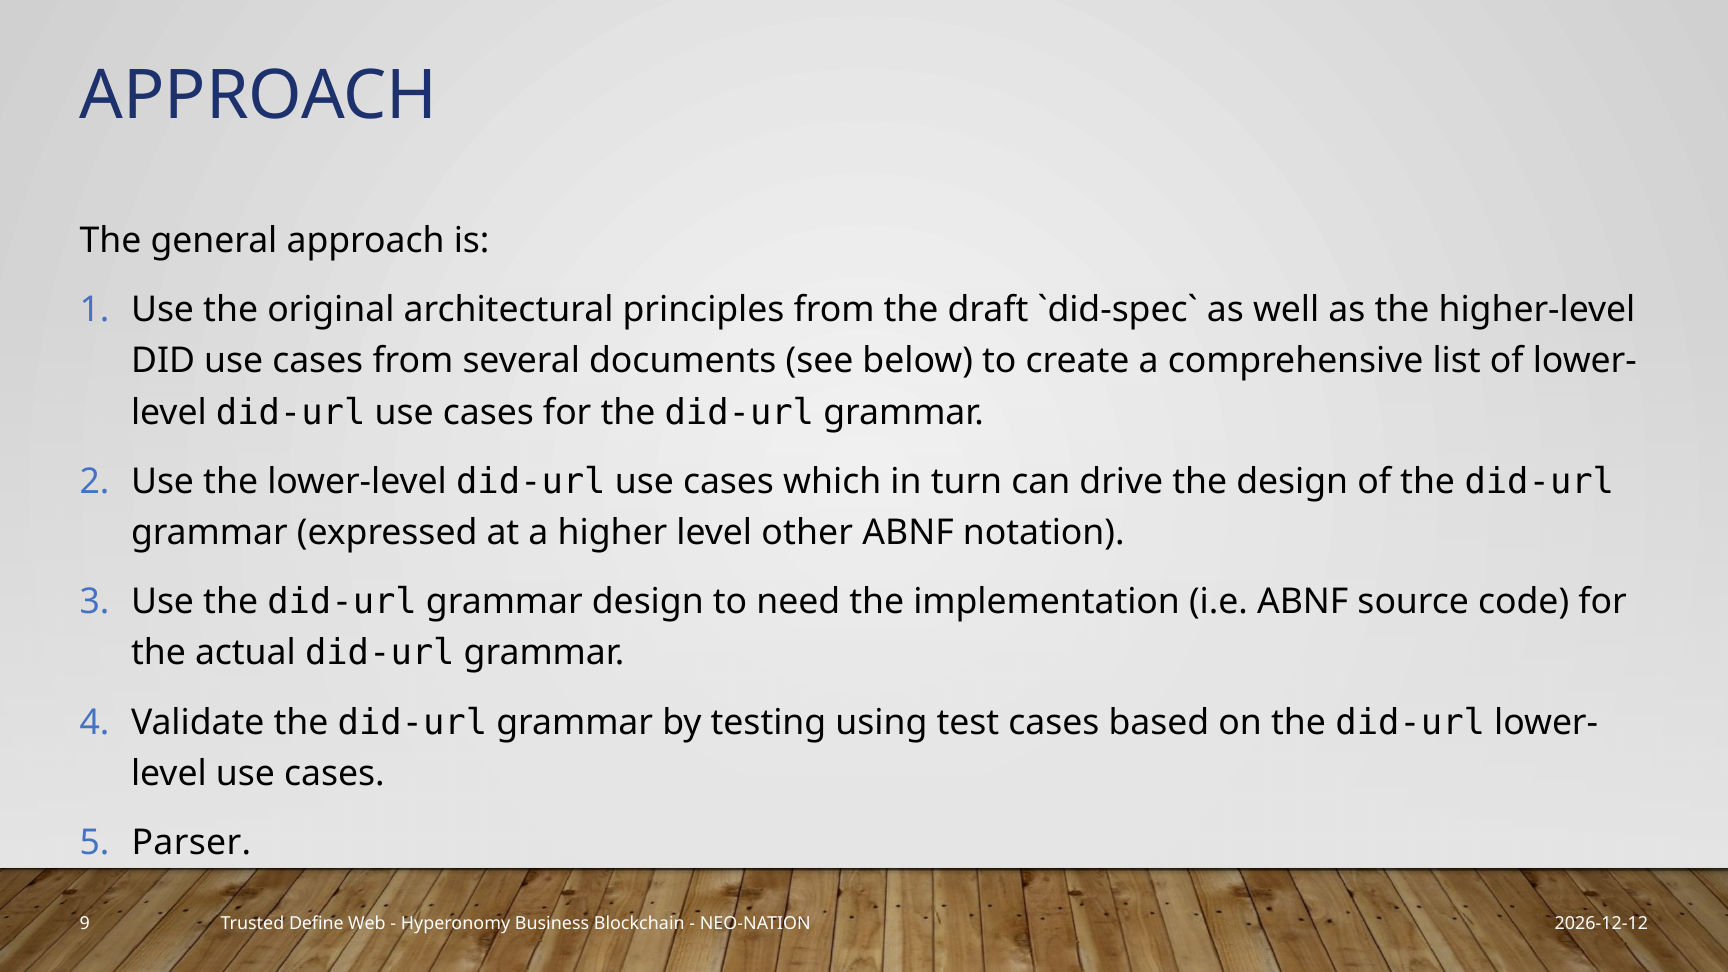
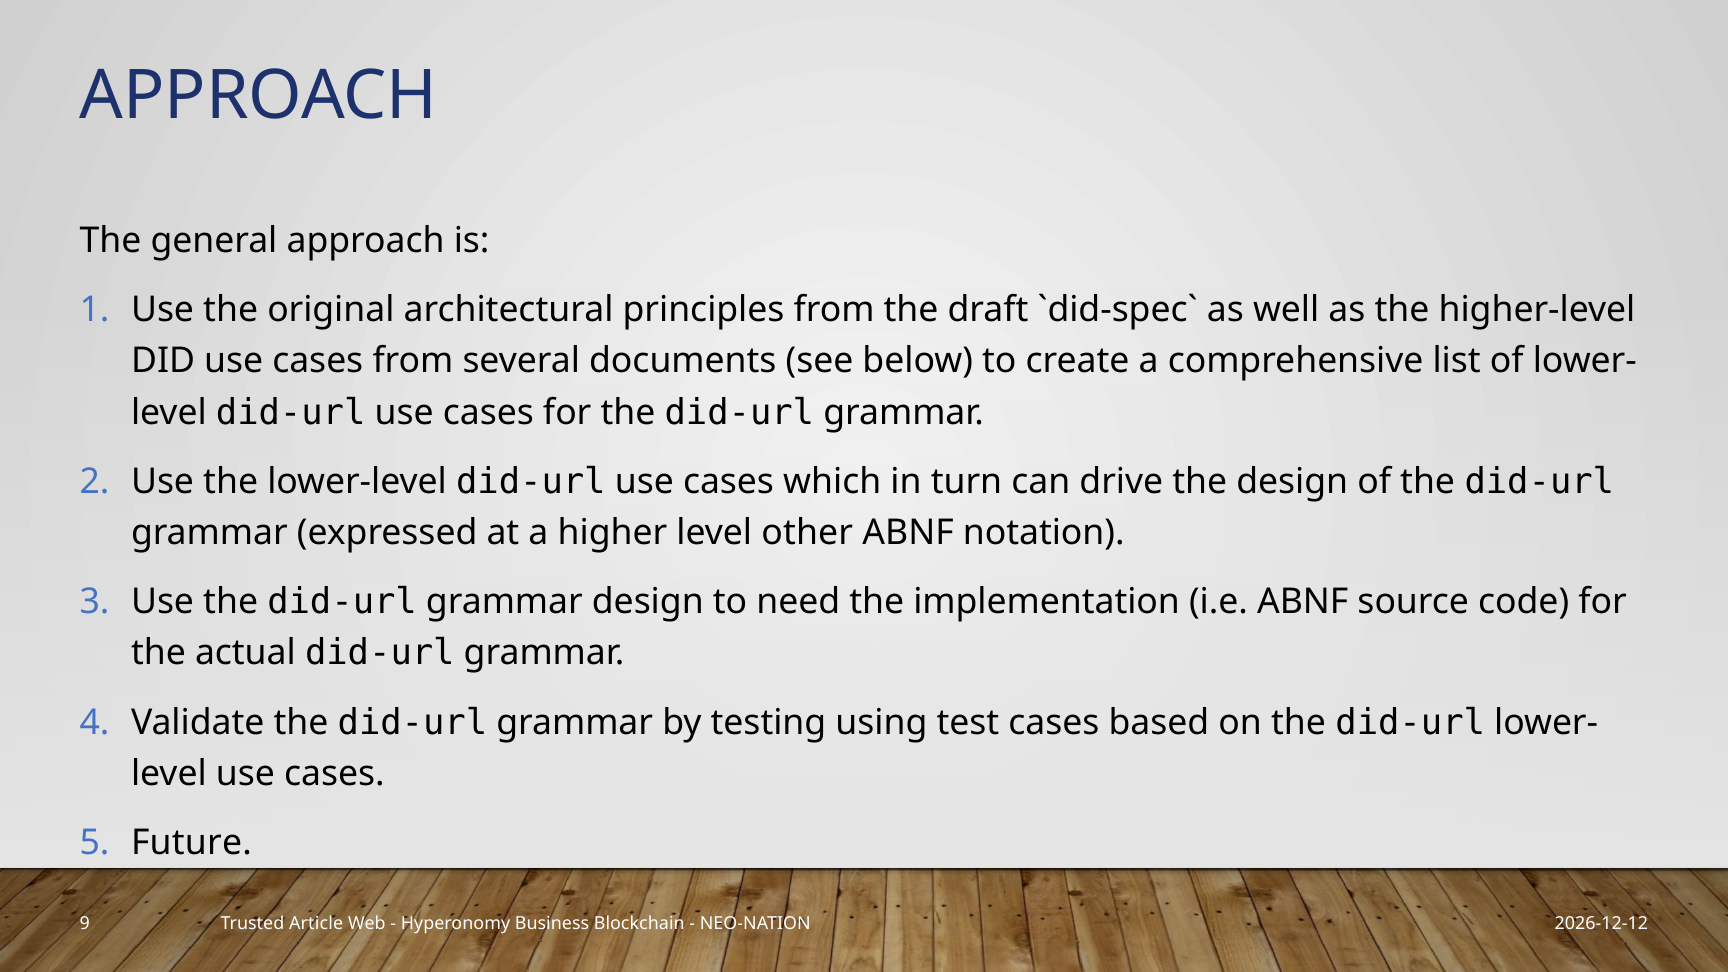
Parser: Parser -> Future
Define: Define -> Article
